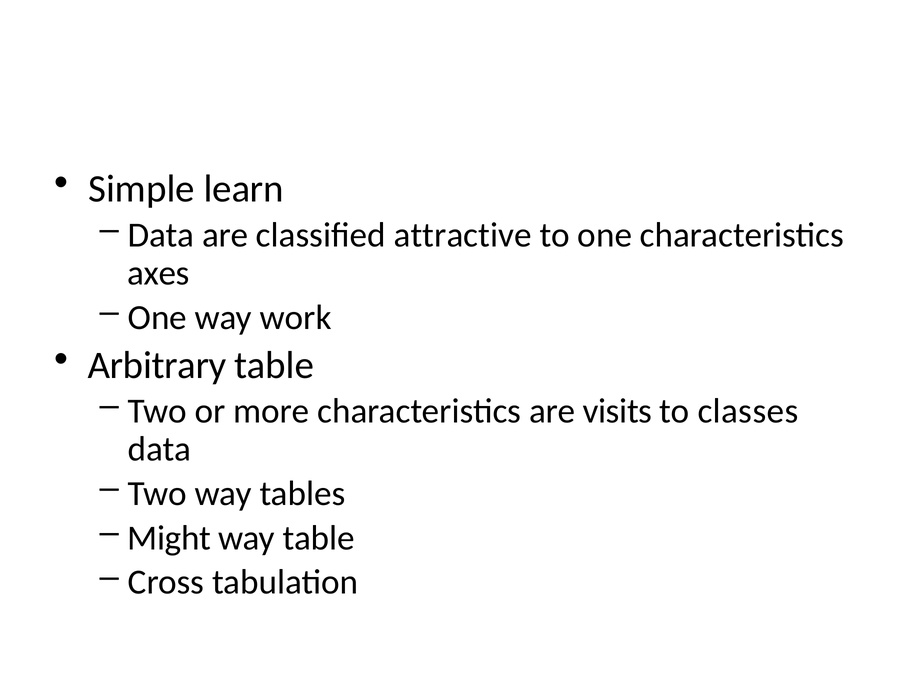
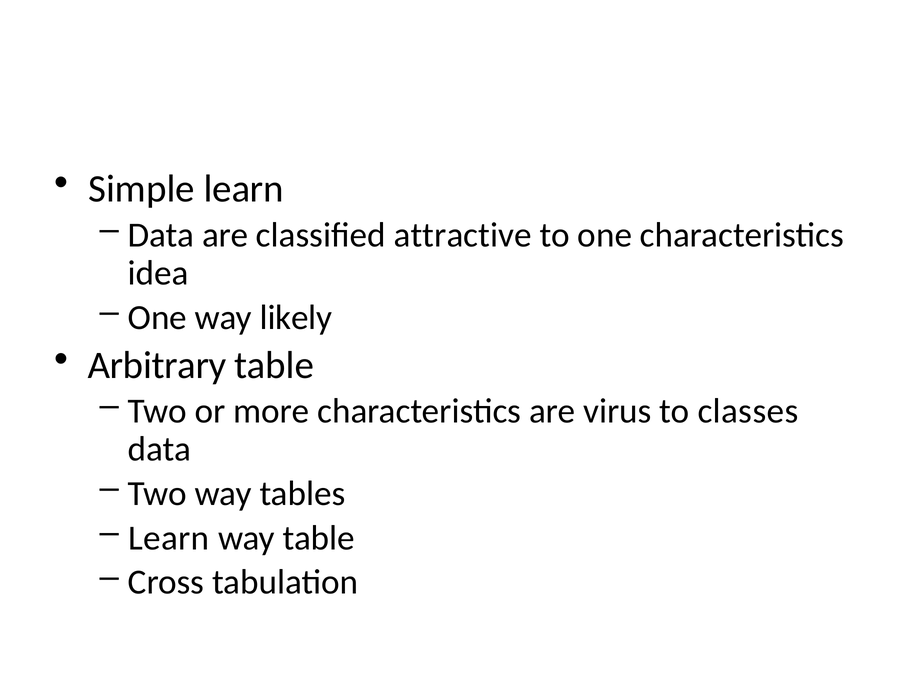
axes: axes -> idea
work: work -> likely
visits: visits -> virus
Might at (169, 538): Might -> Learn
